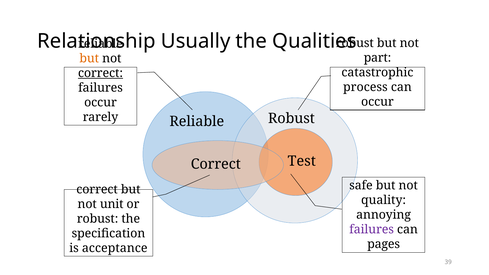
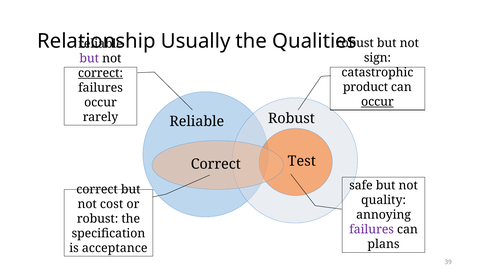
part: part -> sign
but at (89, 58) colour: orange -> purple
process: process -> product
occur at (377, 102) underline: none -> present
unit: unit -> cost
pages: pages -> plans
